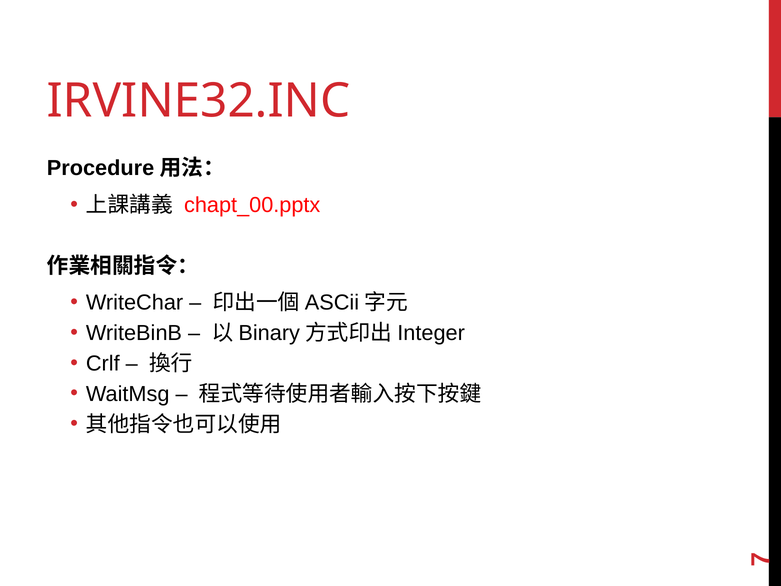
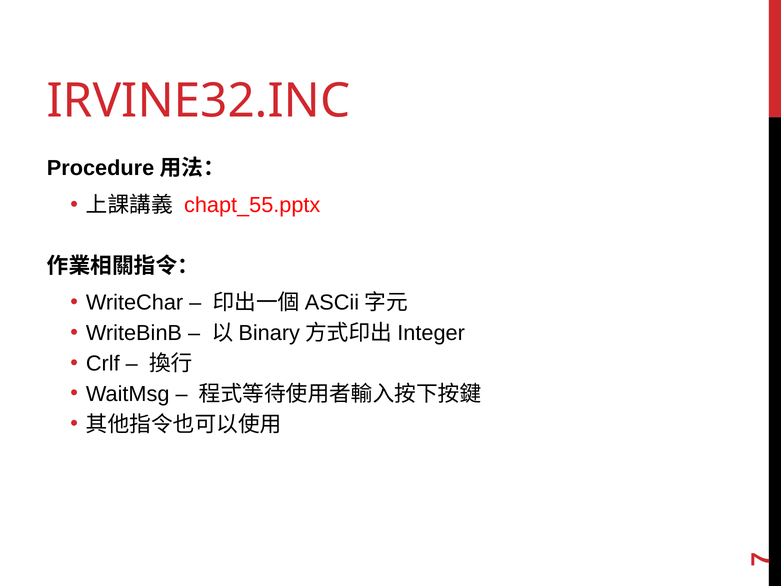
chapt_00.pptx: chapt_00.pptx -> chapt_55.pptx
